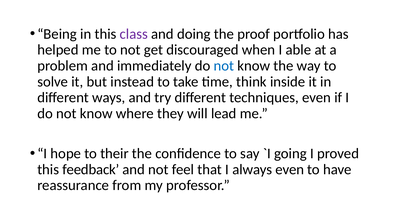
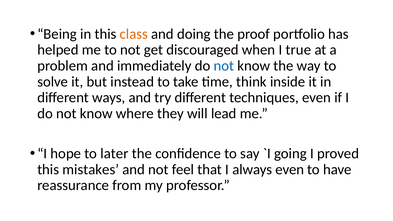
class colour: purple -> orange
able: able -> true
their: their -> later
feedback: feedback -> mistakes
